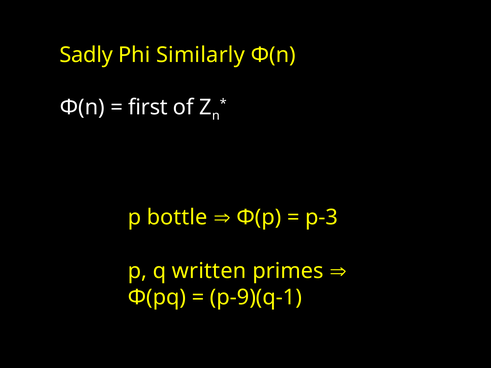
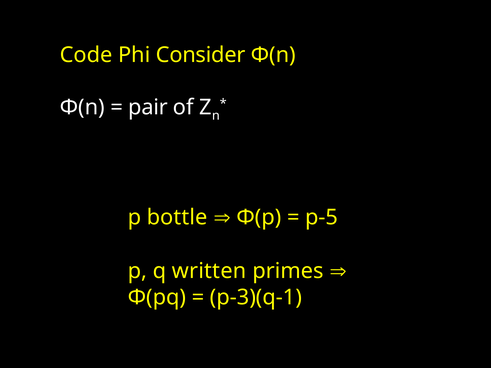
Sadly: Sadly -> Code
Similarly: Similarly -> Consider
first: first -> pair
p-3: p-3 -> p-5
p-9)(q-1: p-9)(q-1 -> p-3)(q-1
